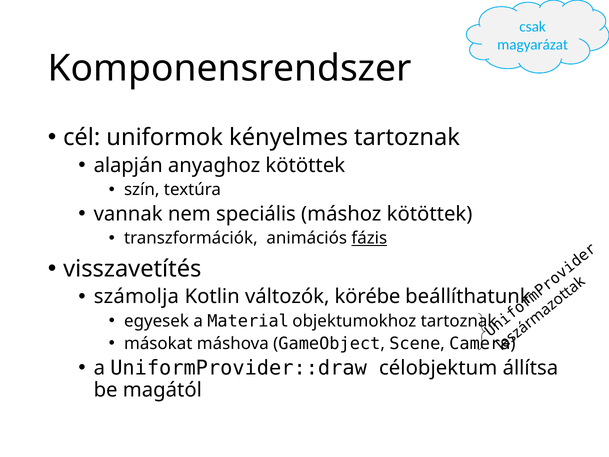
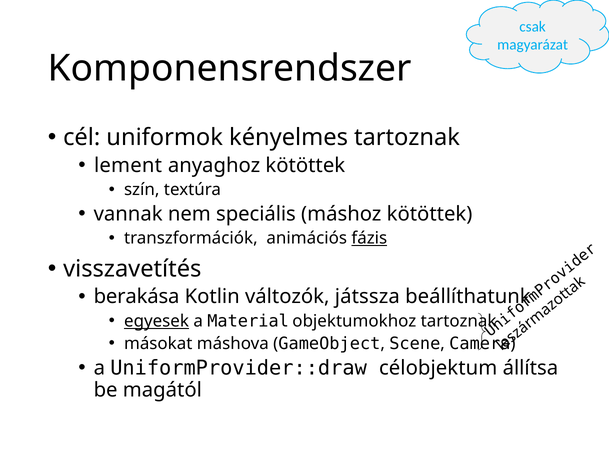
alapján: alapján -> lement
számolja: számolja -> berakása
körébe: körébe -> játssza
egyesek underline: none -> present
